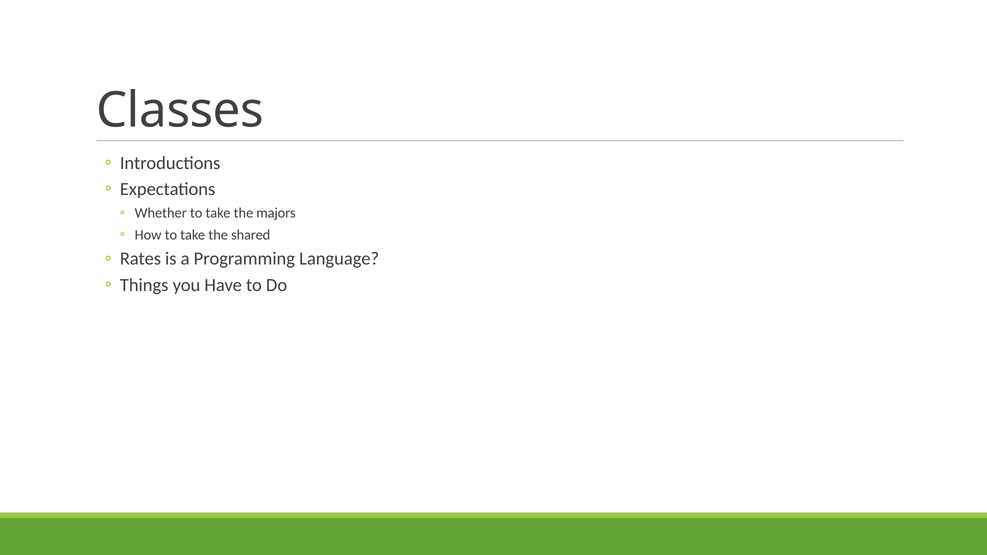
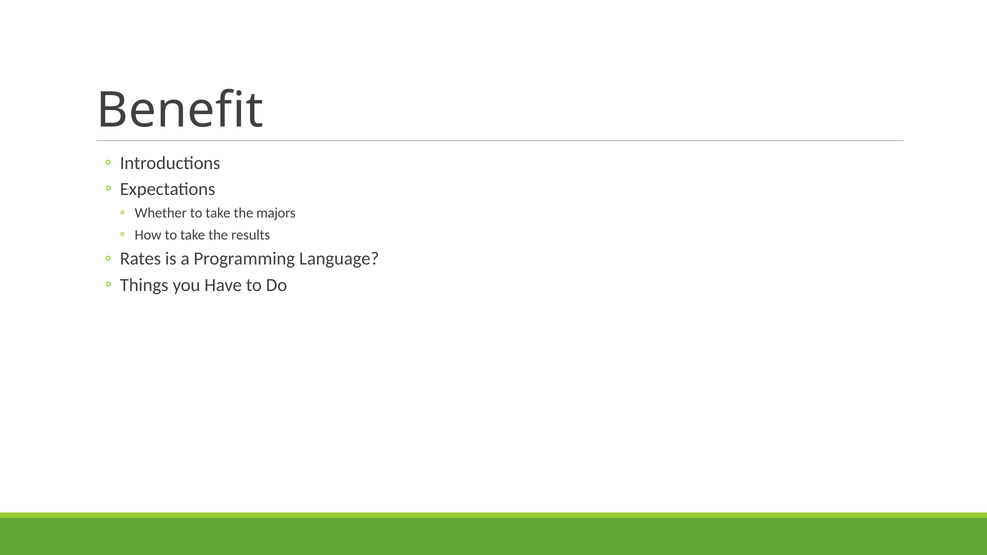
Classes: Classes -> Benefit
shared: shared -> results
